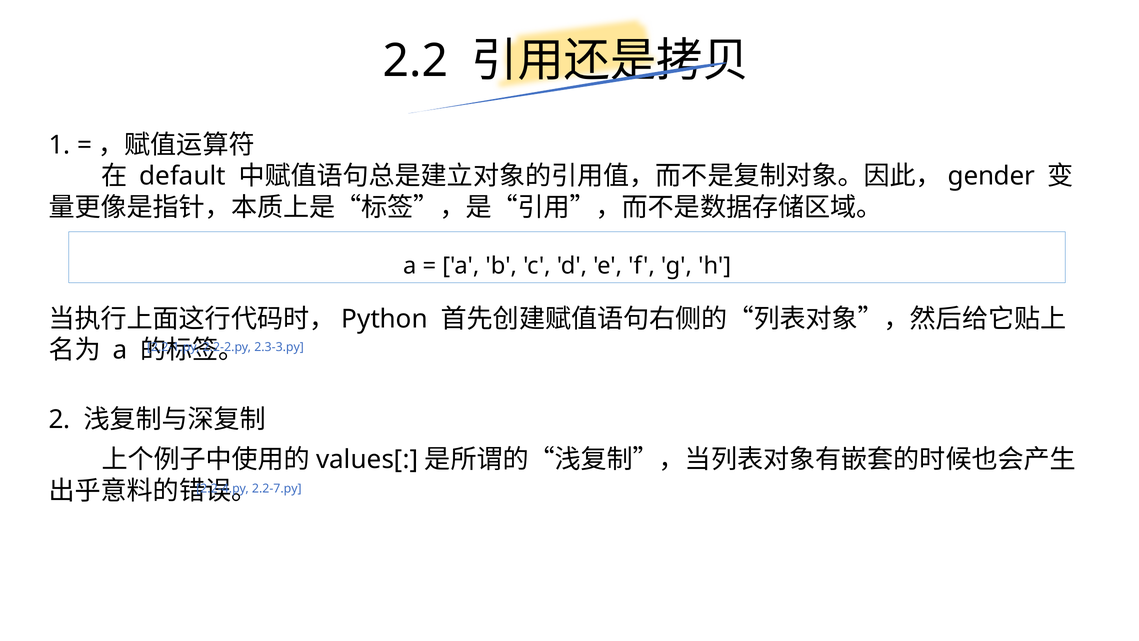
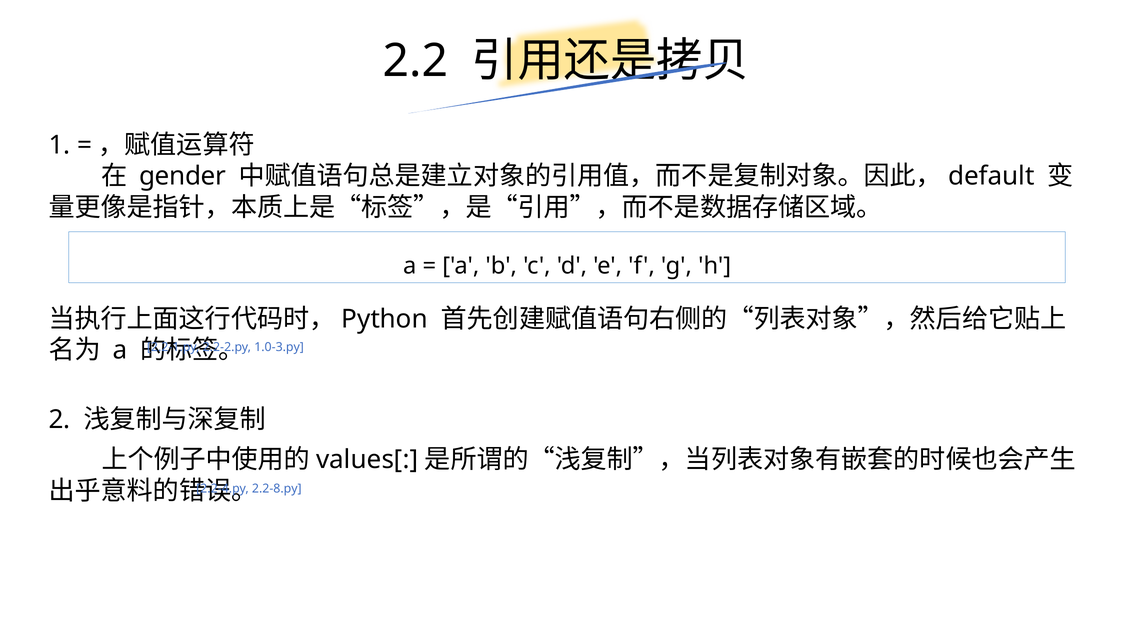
default: default -> gender
gender: gender -> default
2.3-3.py: 2.3-3.py -> 1.0-3.py
2.2-7.py: 2.2-7.py -> 2.2-8.py
